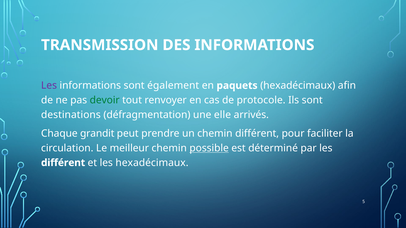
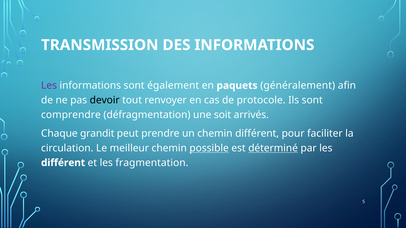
paquets hexadécimaux: hexadécimaux -> généralement
devoir colour: green -> black
destinations: destinations -> comprendre
elle: elle -> soit
déterminé underline: none -> present
les hexadécimaux: hexadécimaux -> fragmentation
